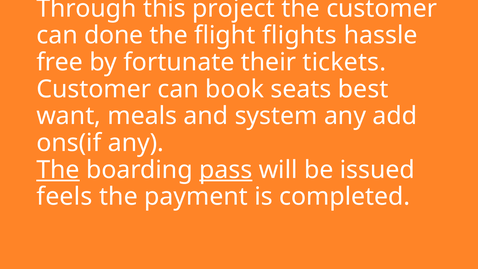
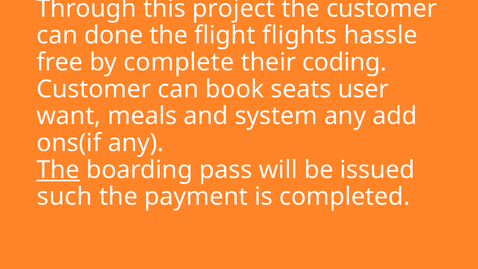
fortunate: fortunate -> complete
tickets: tickets -> coding
best: best -> user
pass underline: present -> none
feels: feels -> such
